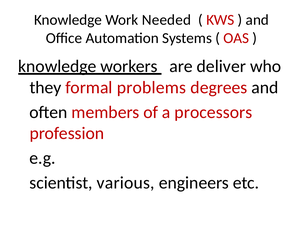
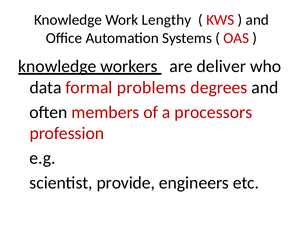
Needed: Needed -> Lengthy
they: they -> data
various: various -> provide
